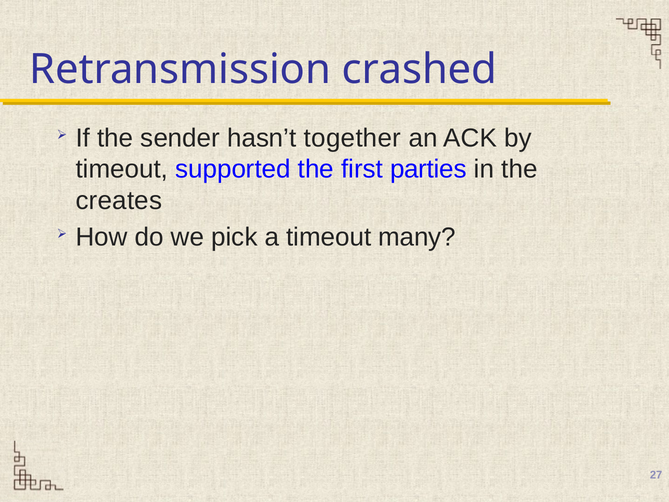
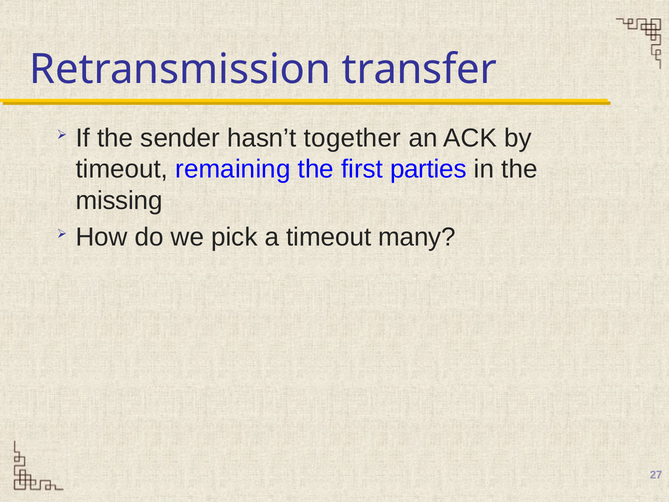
crashed: crashed -> transfer
supported: supported -> remaining
creates: creates -> missing
